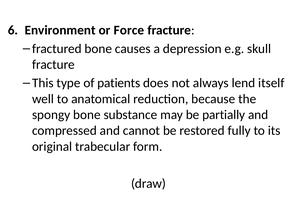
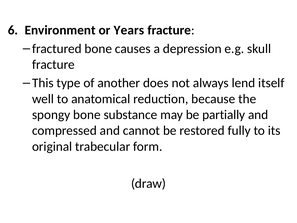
Force: Force -> Years
patients: patients -> another
